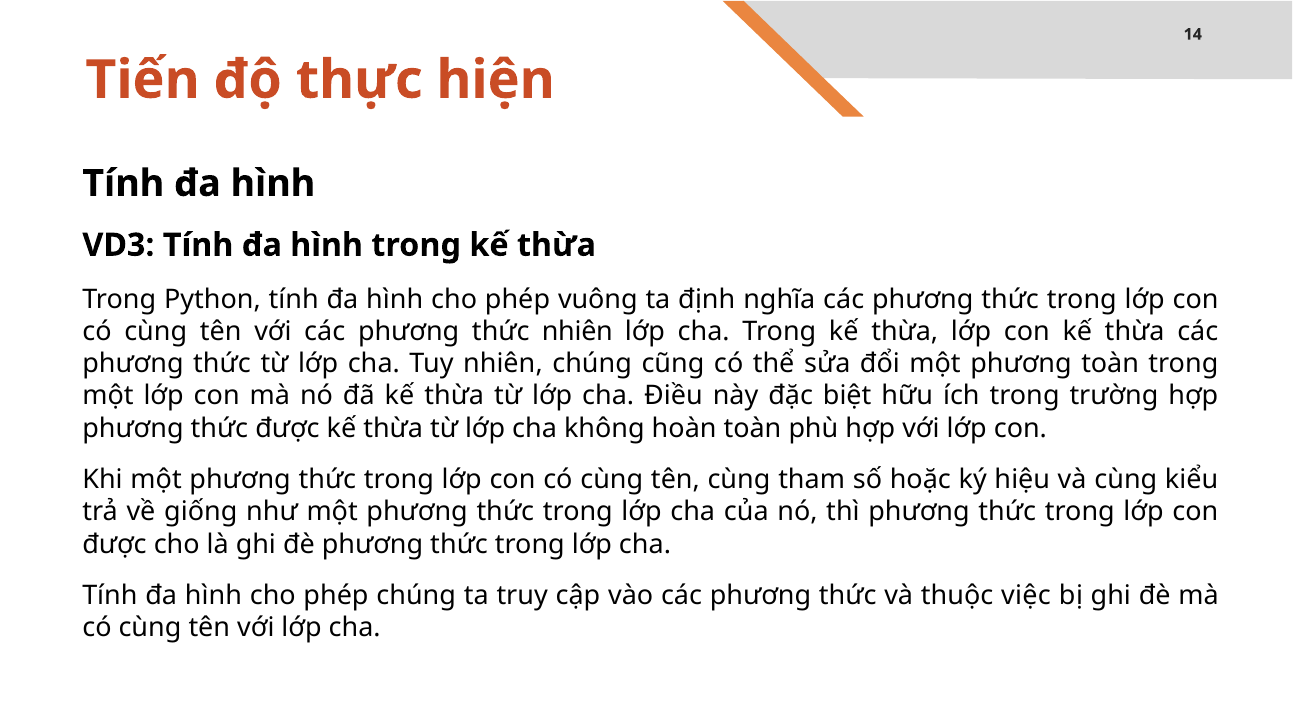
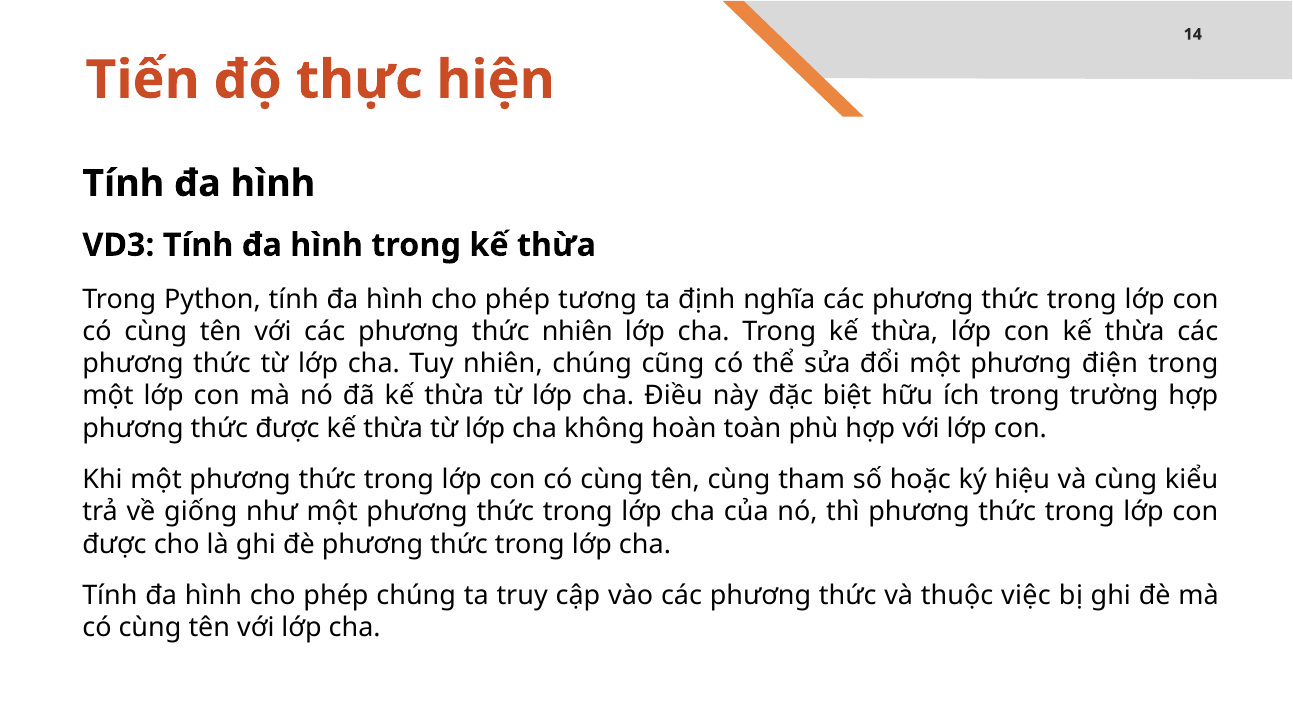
vuông: vuông -> tương
phương toàn: toàn -> điện
